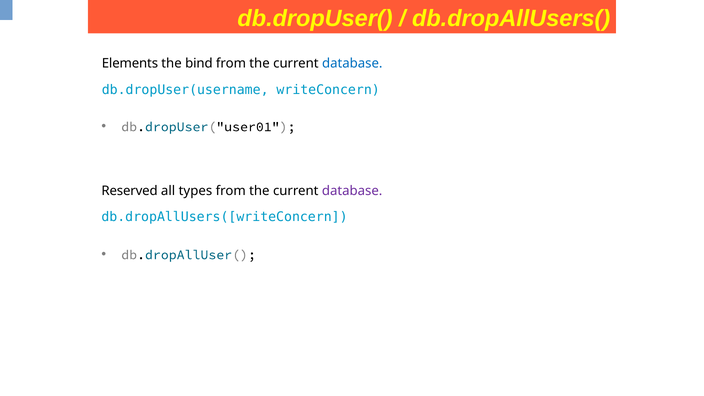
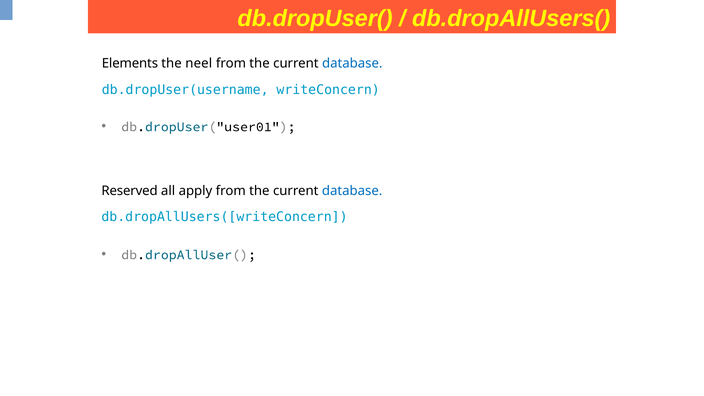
bind: bind -> neel
types: types -> apply
database at (352, 191) colour: purple -> blue
